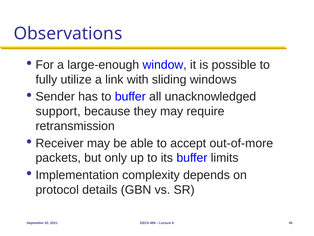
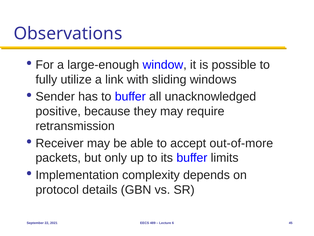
support: support -> positive
